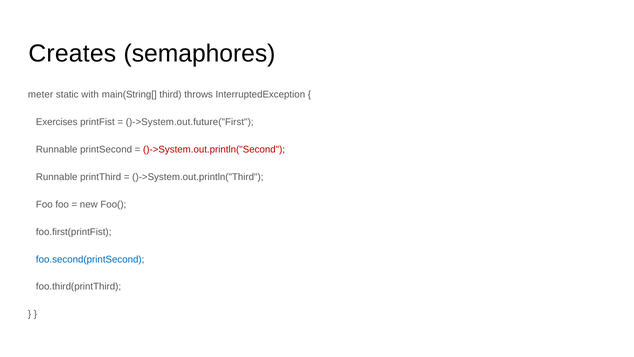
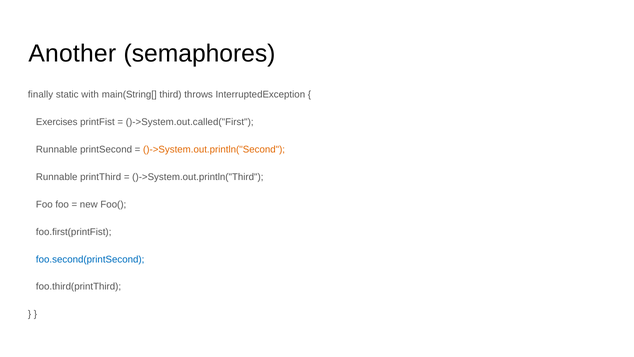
Creates: Creates -> Another
meter: meter -> finally
)->System.out.future("First: )->System.out.future("First -> )->System.out.called("First
)->System.out.println("Second colour: red -> orange
